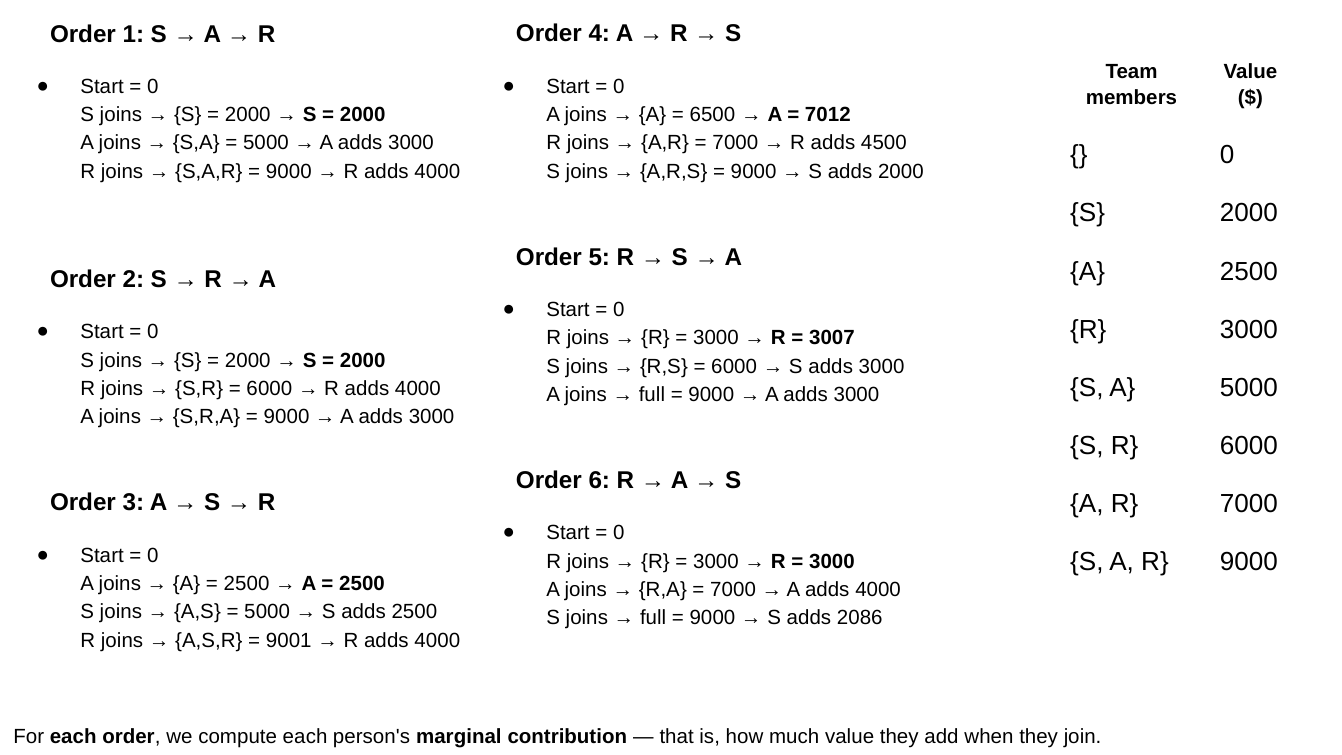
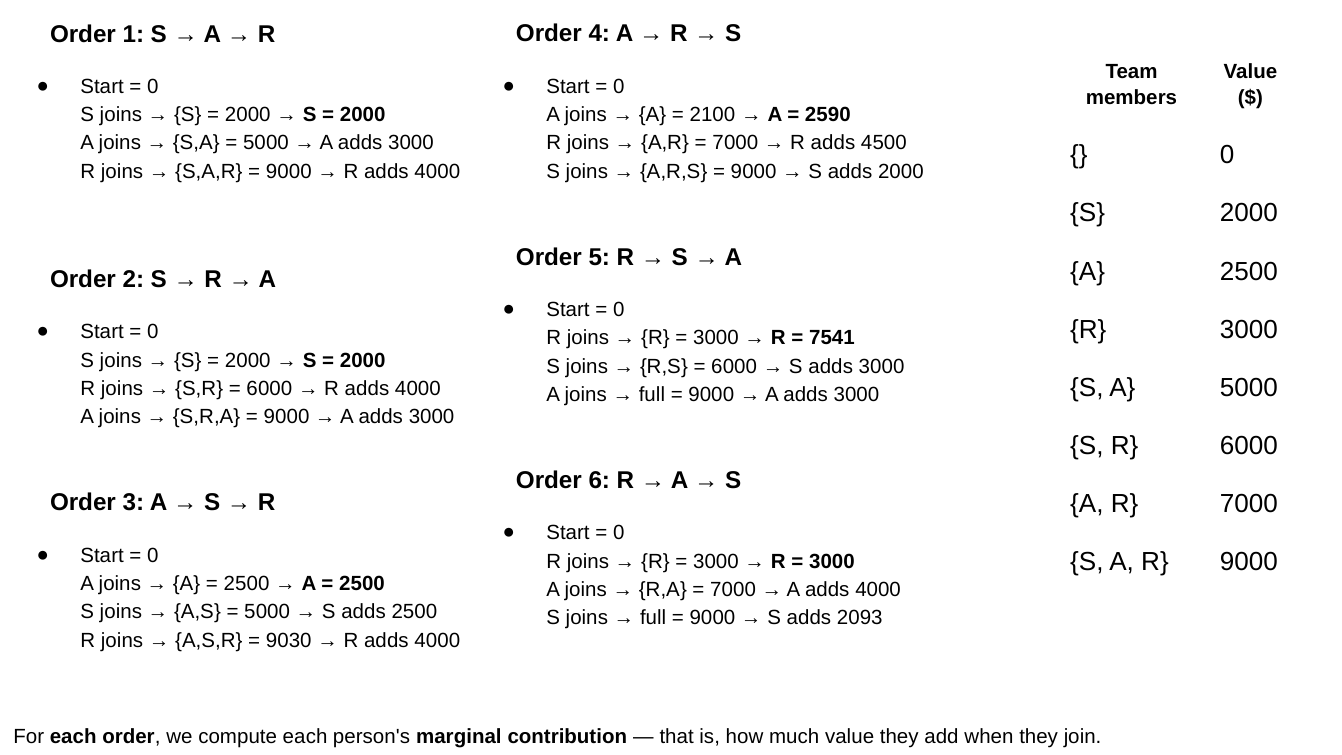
6500: 6500 -> 2100
7012: 7012 -> 2590
3007: 3007 -> 7541
2086: 2086 -> 2093
9001: 9001 -> 9030
